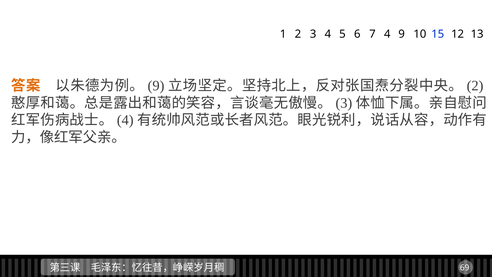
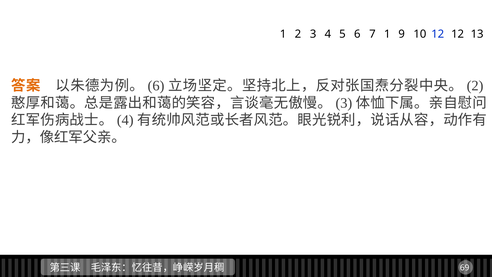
7 4: 4 -> 1
10 15: 15 -> 12
9 at (156, 86): 9 -> 6
